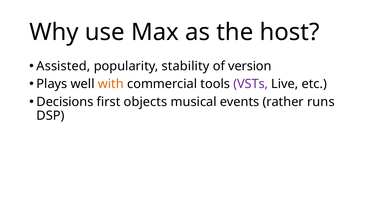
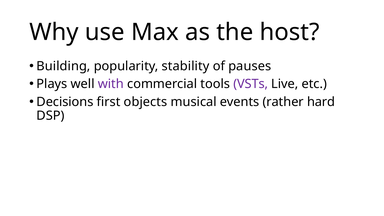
Assisted: Assisted -> Building
version: version -> pauses
with colour: orange -> purple
runs: runs -> hard
